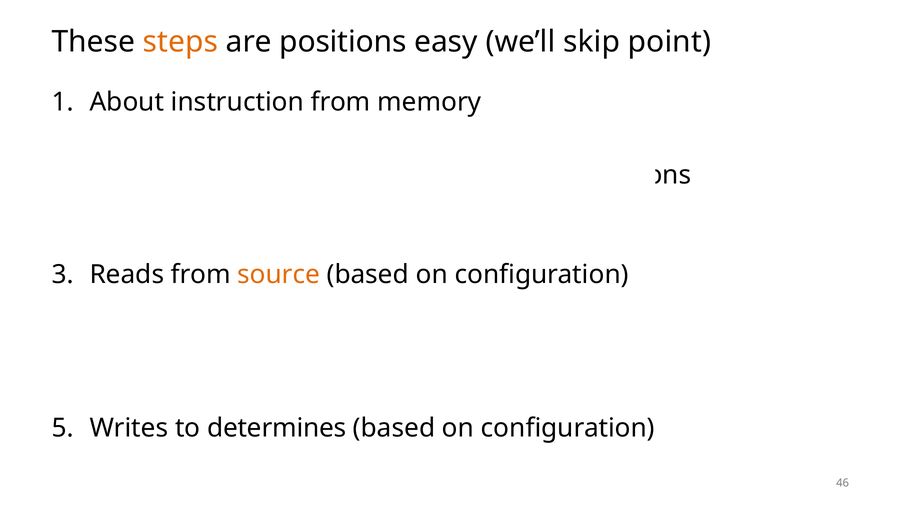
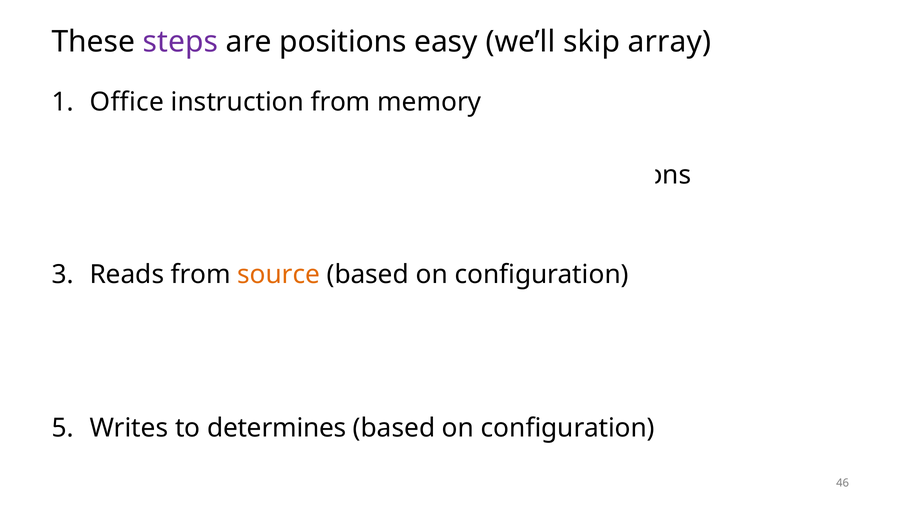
steps colour: orange -> purple
point: point -> array
About: About -> Office
